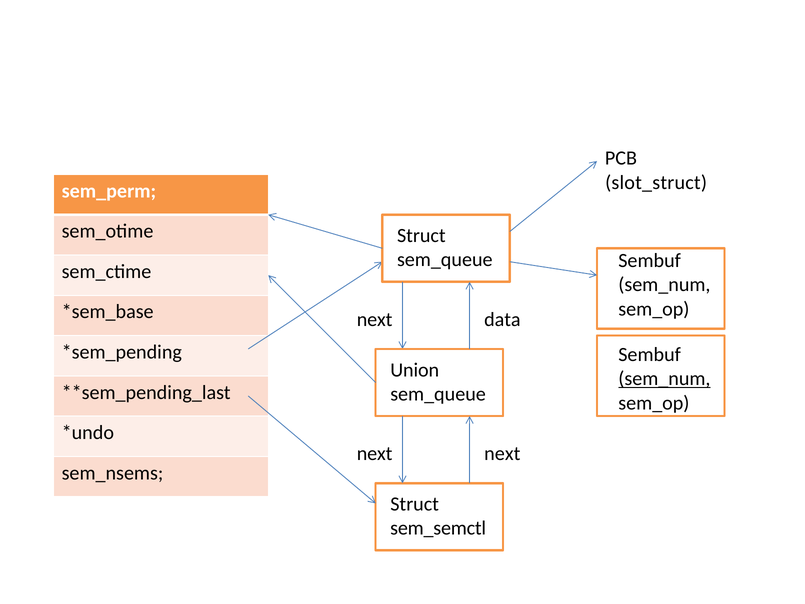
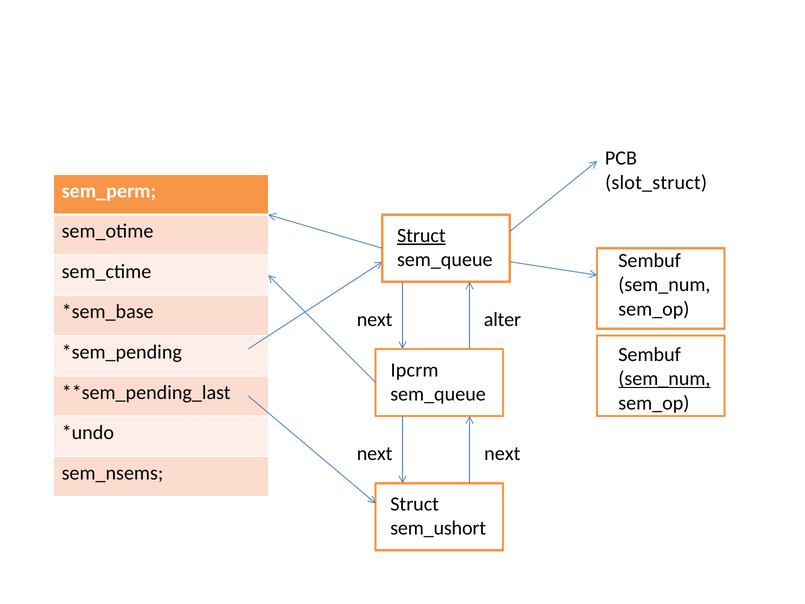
Struct at (421, 236) underline: none -> present
data: data -> alter
Union: Union -> Ipcrm
sem_semctl: sem_semctl -> sem_ushort
